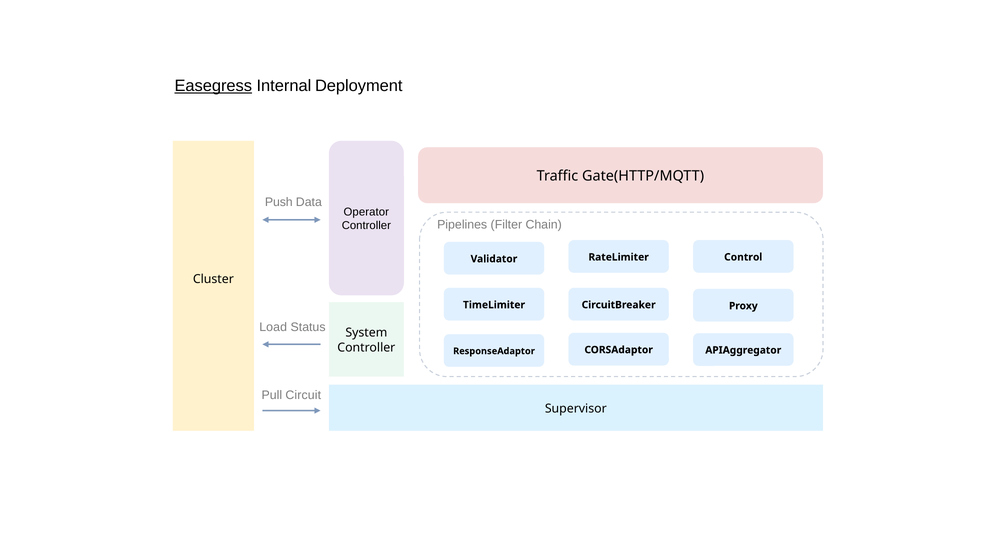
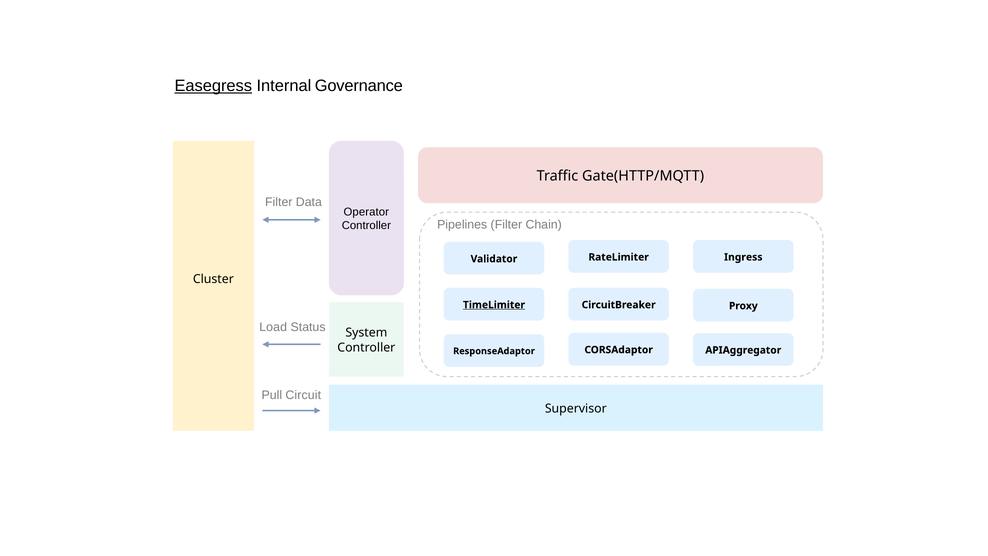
Deployment: Deployment -> Governance
Push at (279, 202): Push -> Filter
Control: Control -> Ingress
TimeLimiter underline: none -> present
